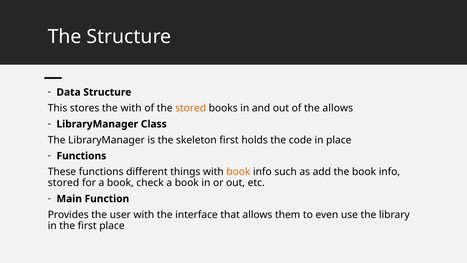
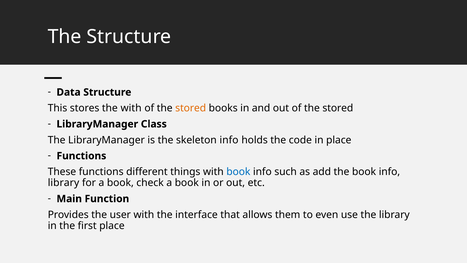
out of the allows: allows -> stored
skeleton first: first -> info
book at (238, 172) colour: orange -> blue
stored at (64, 183): stored -> library
